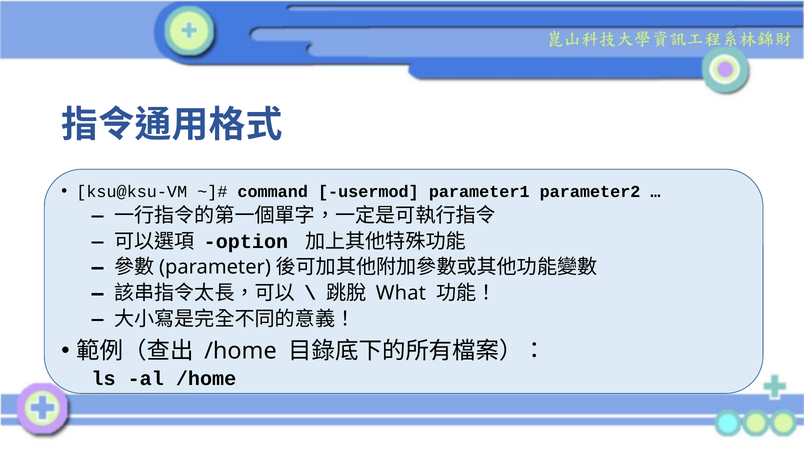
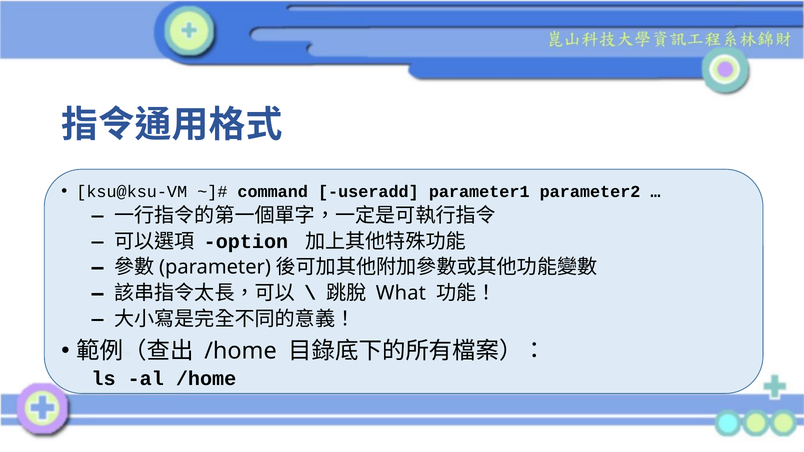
usermod: usermod -> useradd
